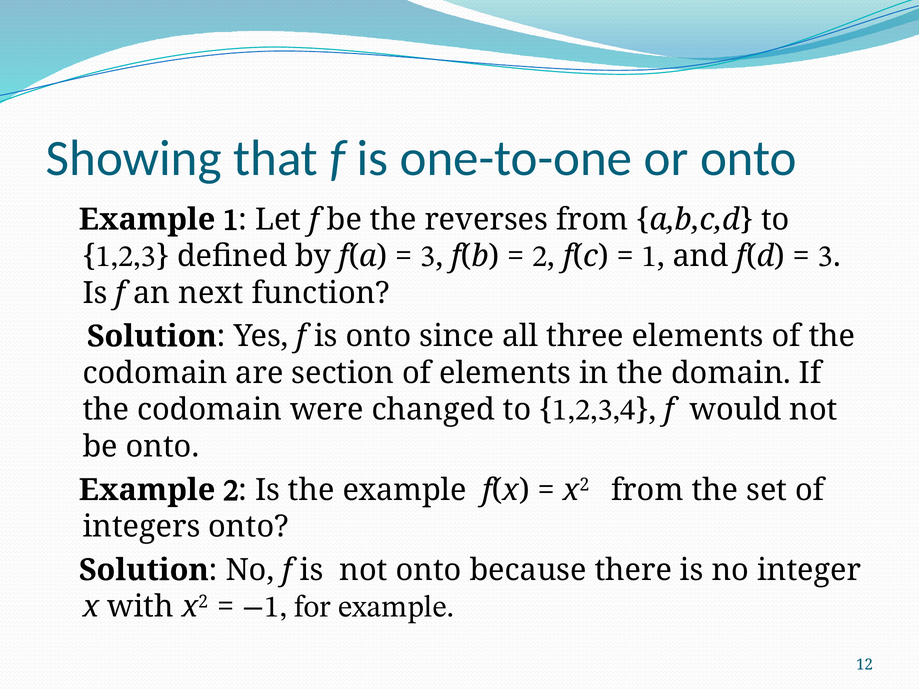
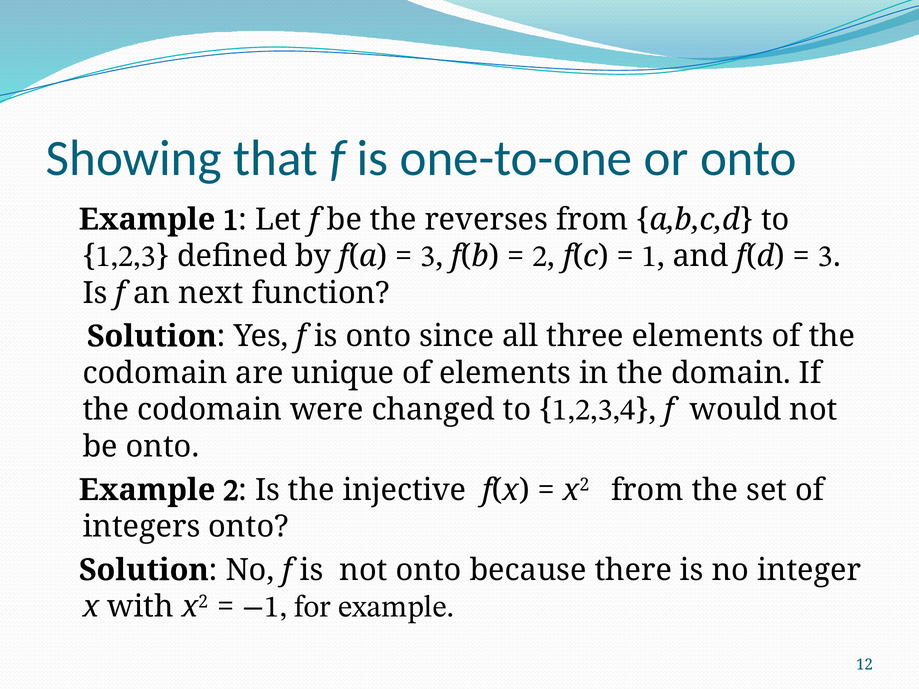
section: section -> unique
the example: example -> injective
